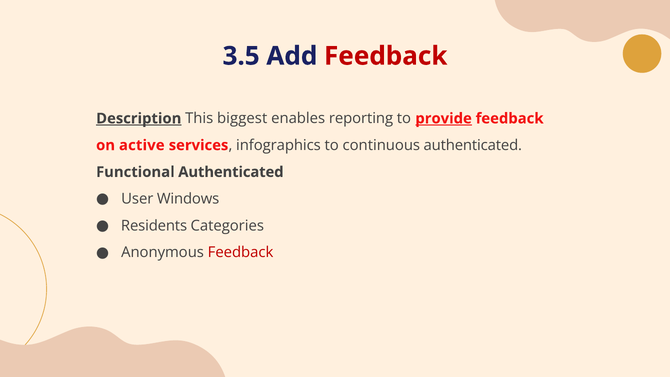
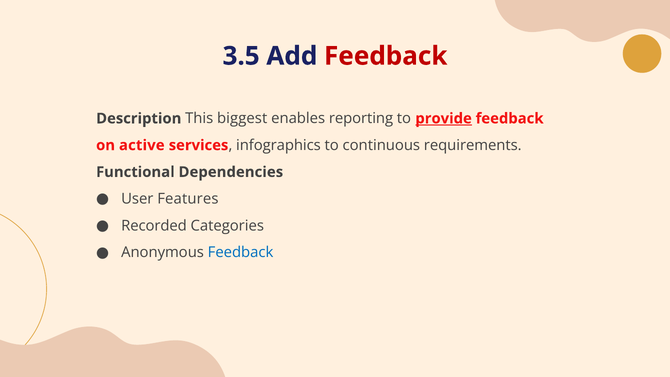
Description underline: present -> none
continuous authenticated: authenticated -> requirements
Functional Authenticated: Authenticated -> Dependencies
Windows: Windows -> Features
Residents: Residents -> Recorded
Feedback at (241, 252) colour: red -> blue
